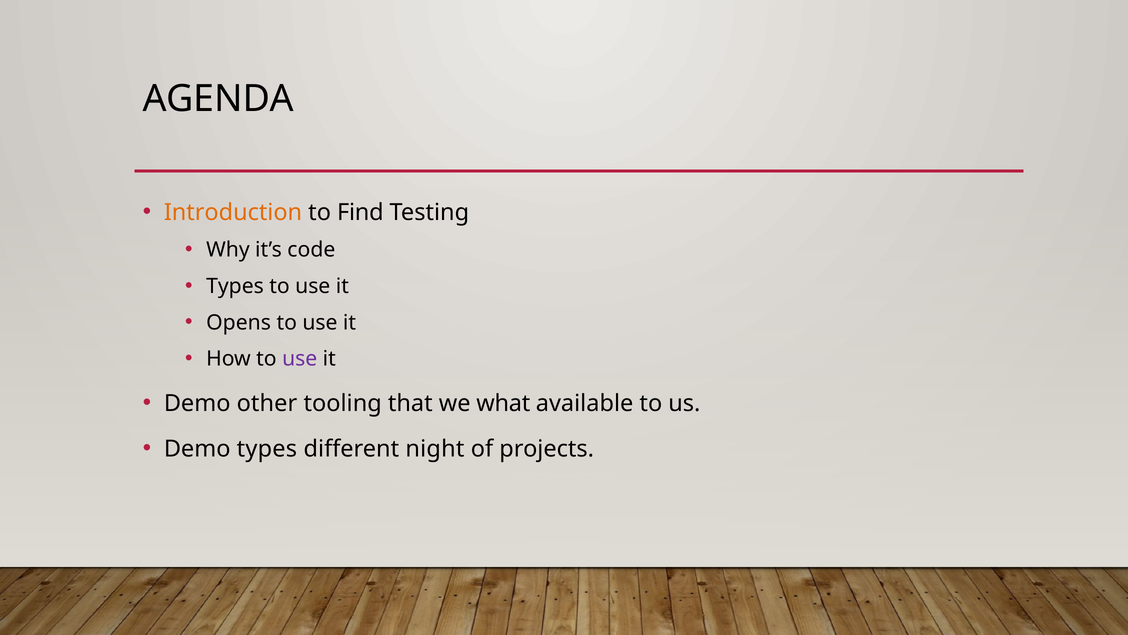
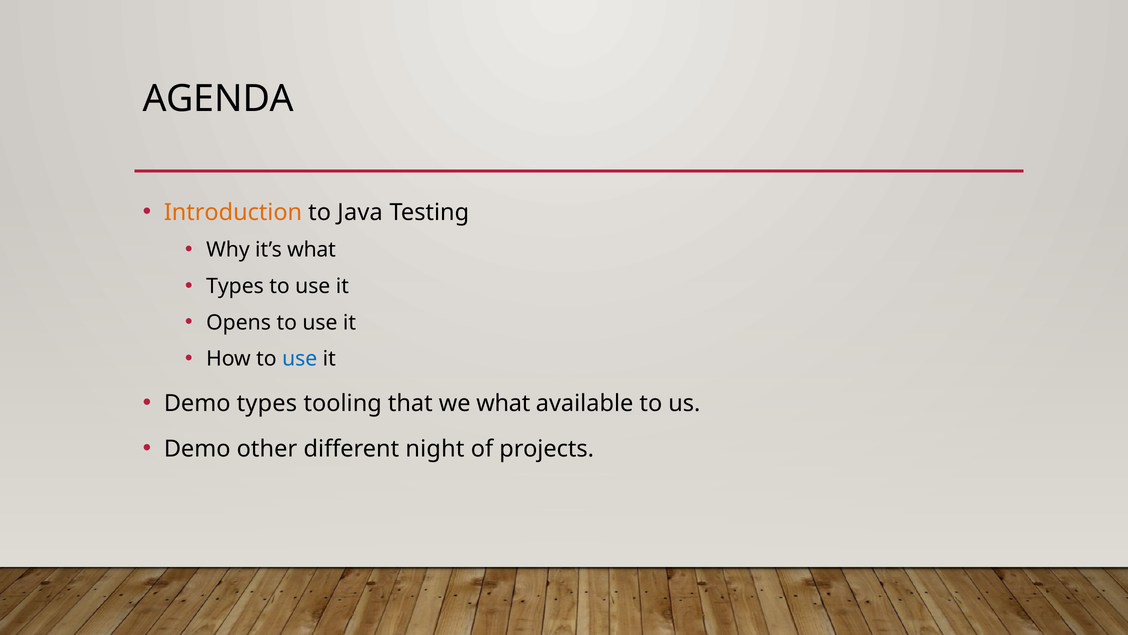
Find: Find -> Java
it’s code: code -> what
use at (300, 359) colour: purple -> blue
Demo other: other -> types
Demo types: types -> other
